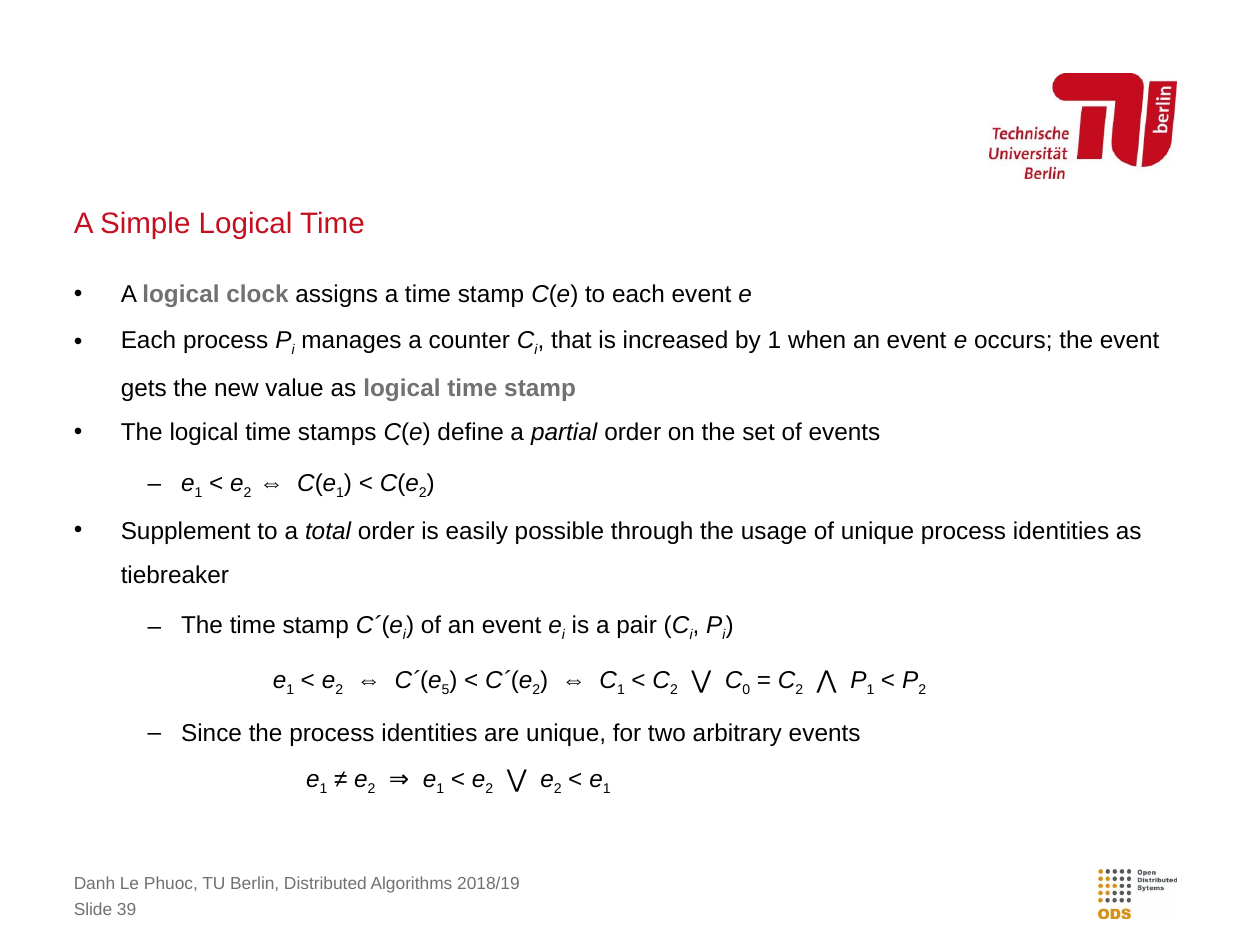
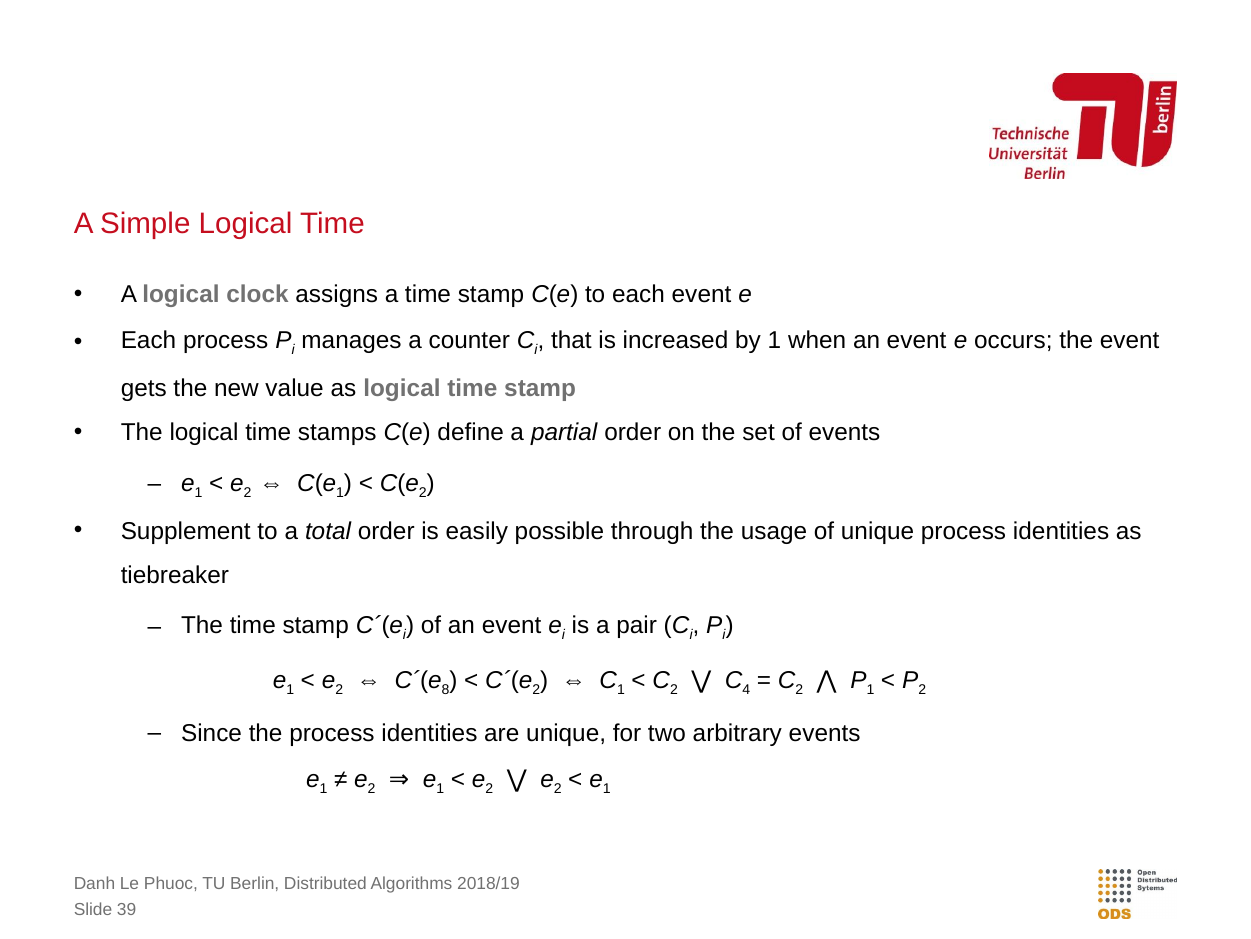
5: 5 -> 8
0: 0 -> 4
